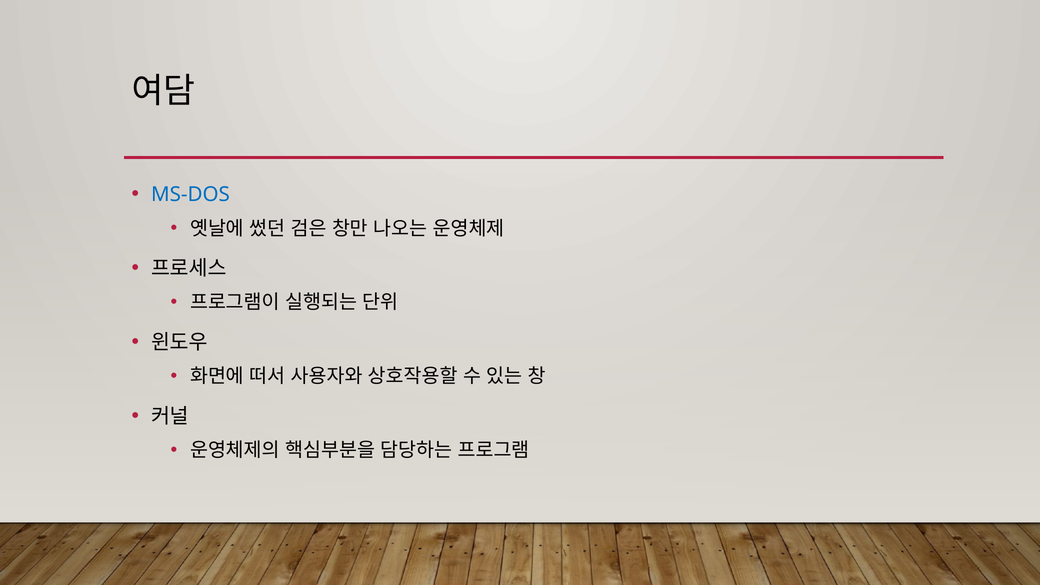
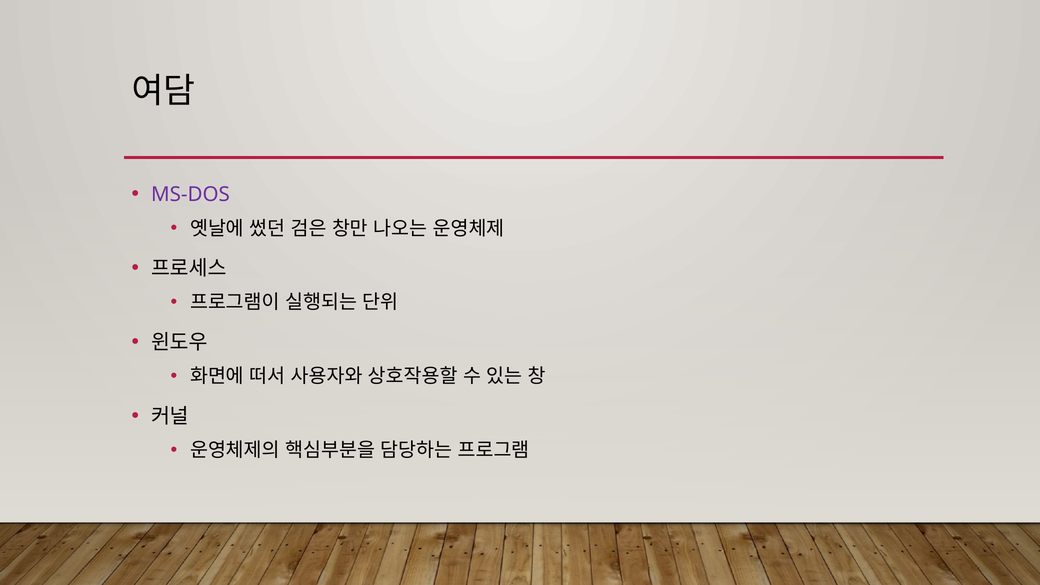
MS-DOS colour: blue -> purple
